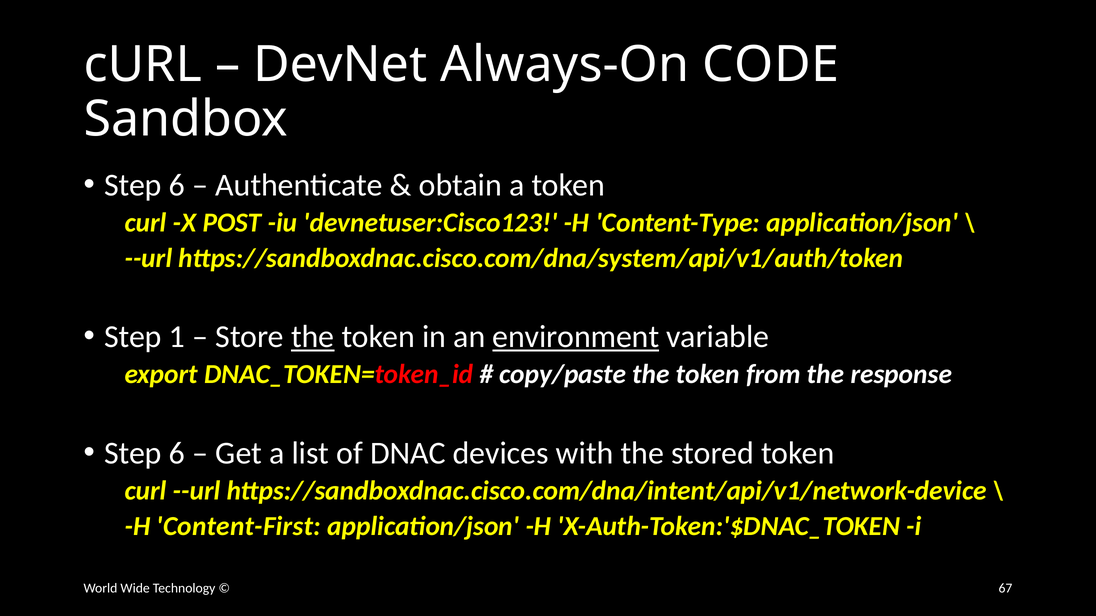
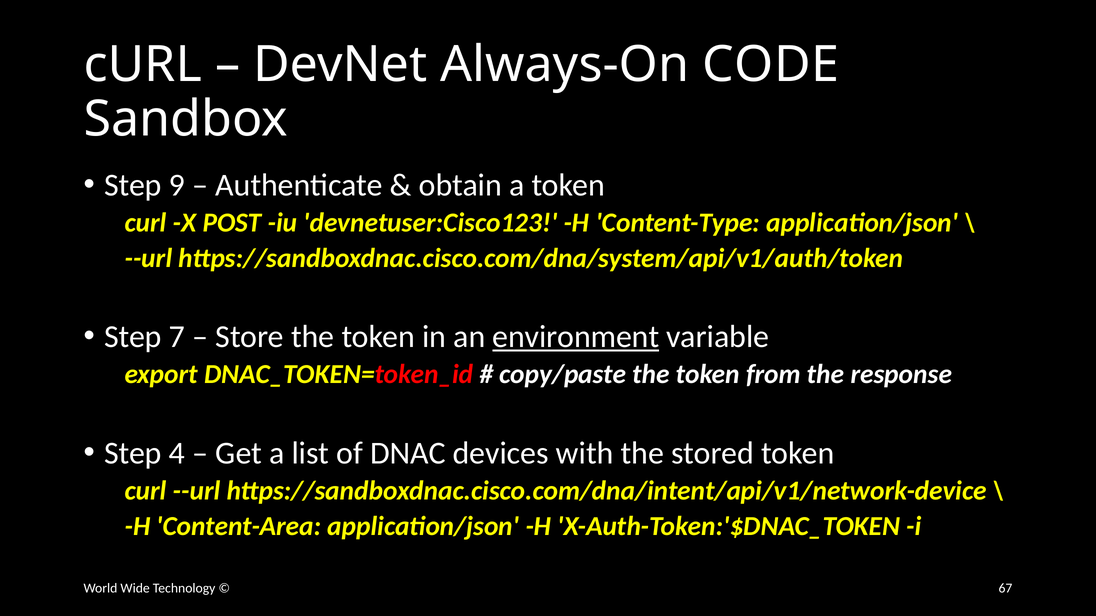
6 at (177, 185): 6 -> 9
1: 1 -> 7
the at (313, 337) underline: present -> none
6 at (177, 453): 6 -> 4
Content-First: Content-First -> Content-Area
